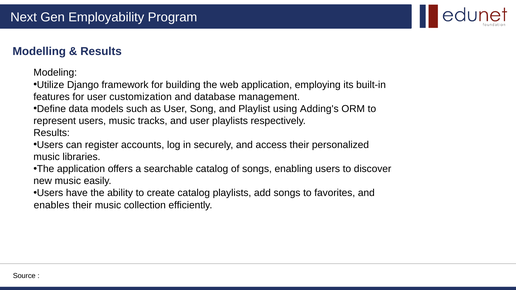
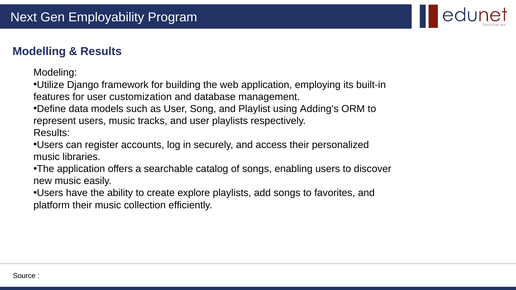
create catalog: catalog -> explore
enables: enables -> platform
